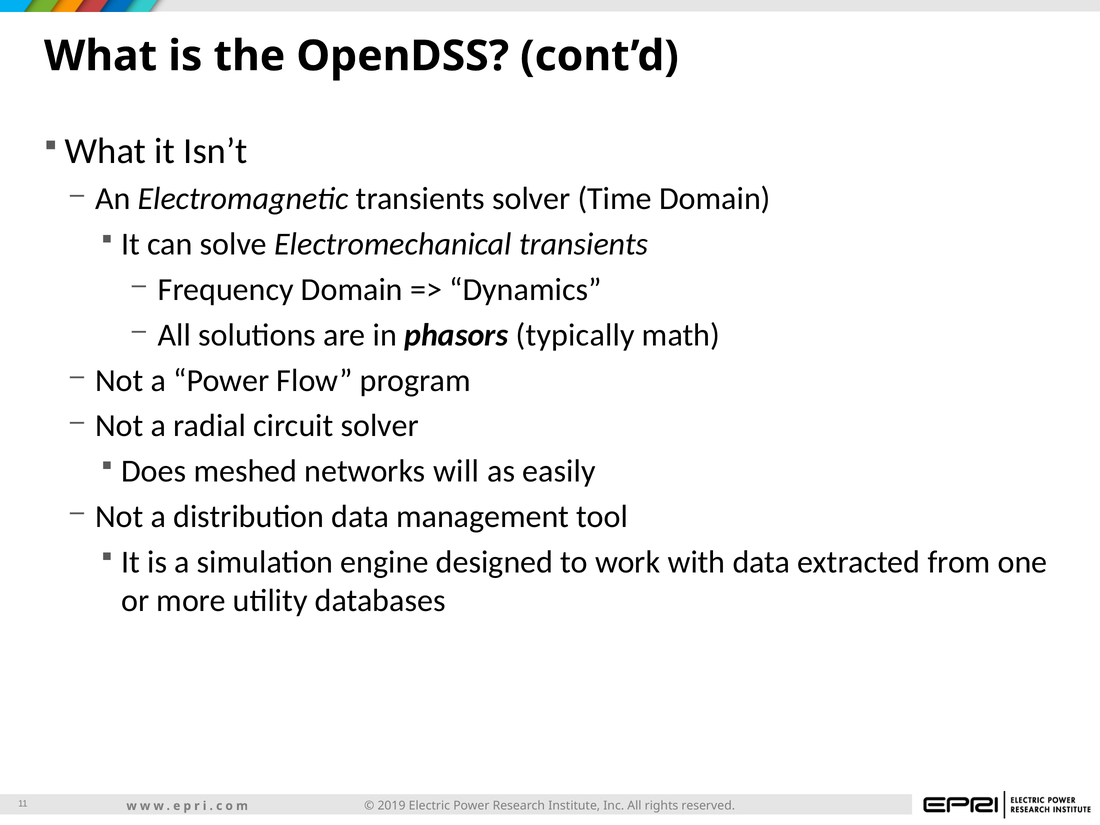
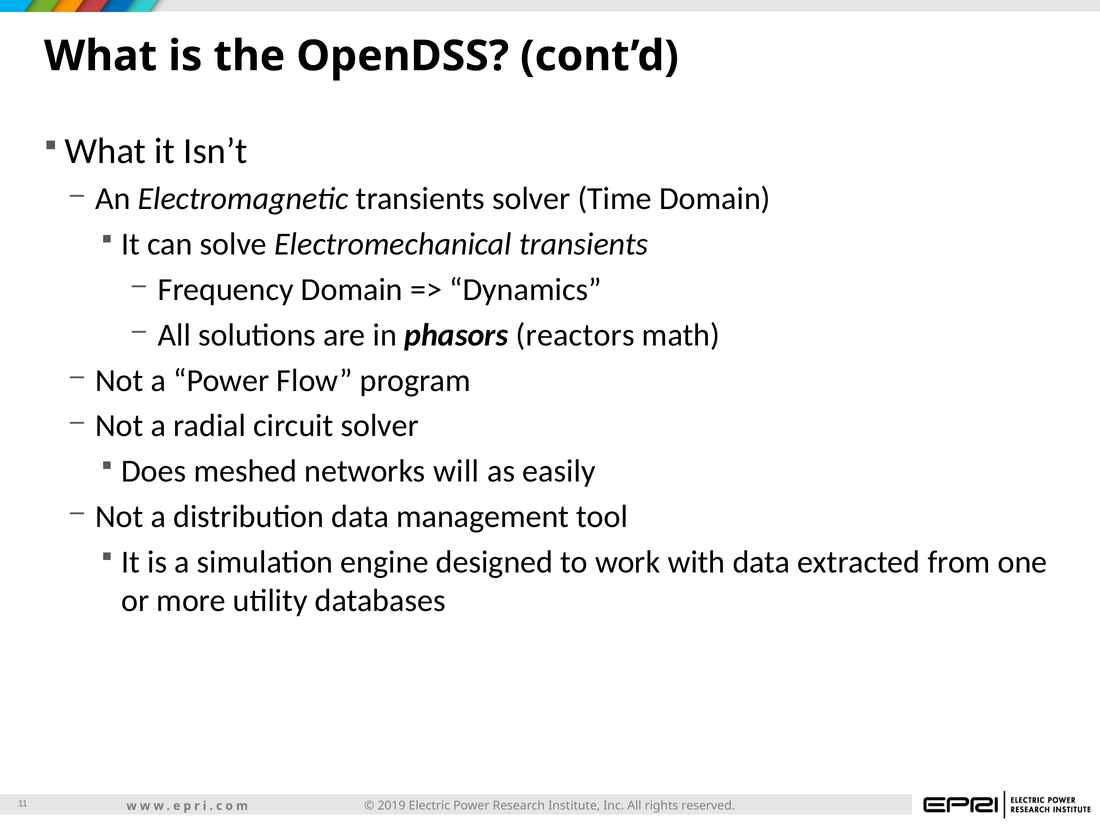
typically: typically -> reactors
